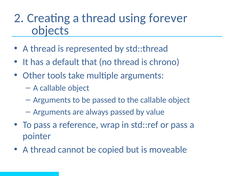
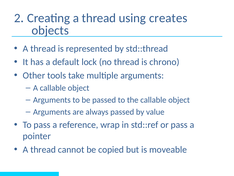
forever: forever -> creates
that: that -> lock
